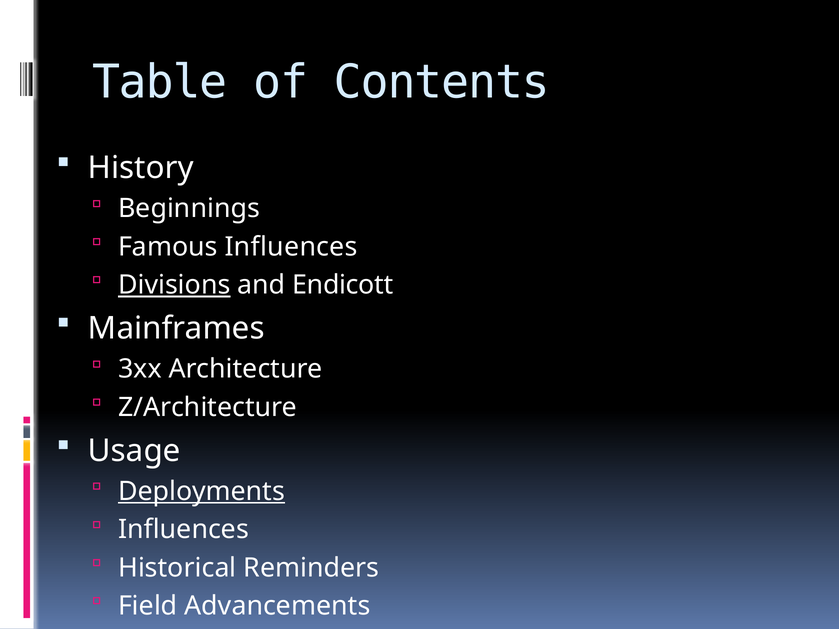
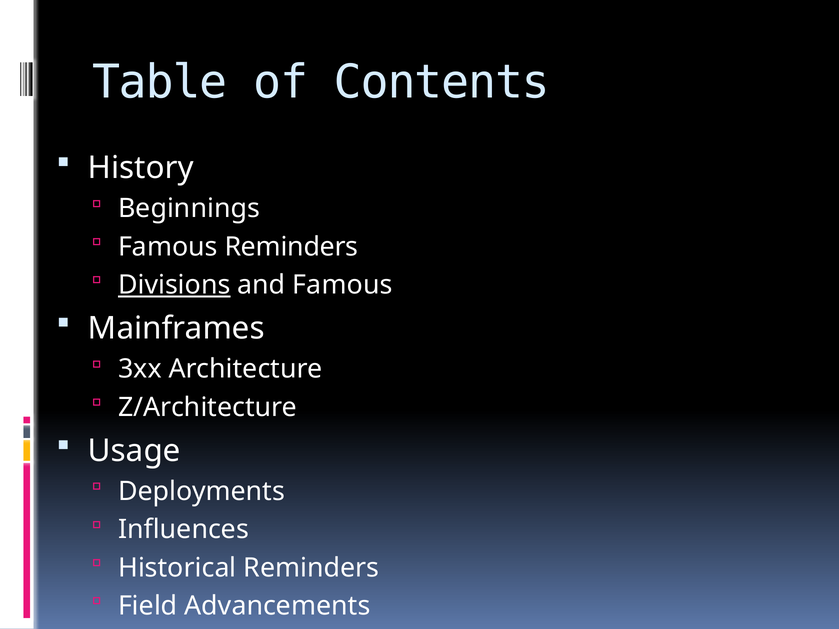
Famous Influences: Influences -> Reminders
and Endicott: Endicott -> Famous
Deployments underline: present -> none
